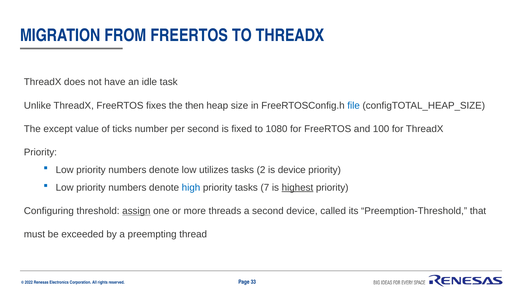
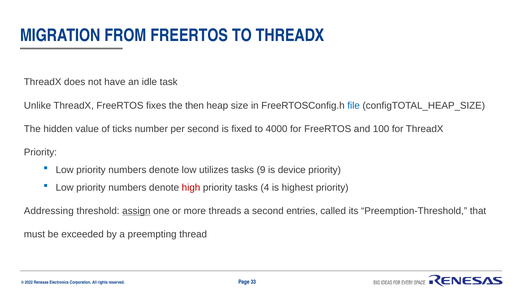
except: except -> hidden
1080: 1080 -> 4000
2: 2 -> 9
high colour: blue -> red
7: 7 -> 4
highest underline: present -> none
Configuring: Configuring -> Addressing
second device: device -> entries
